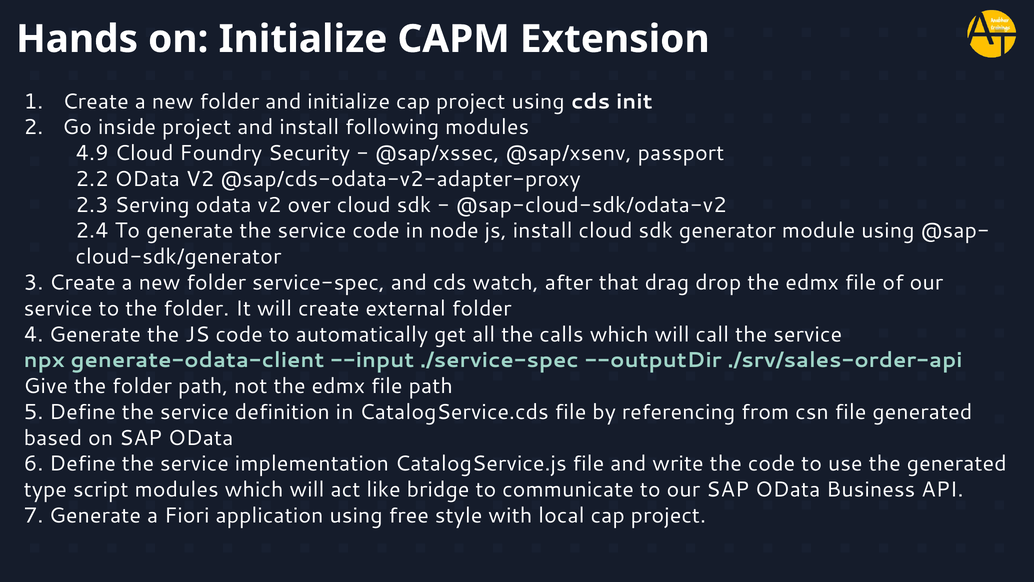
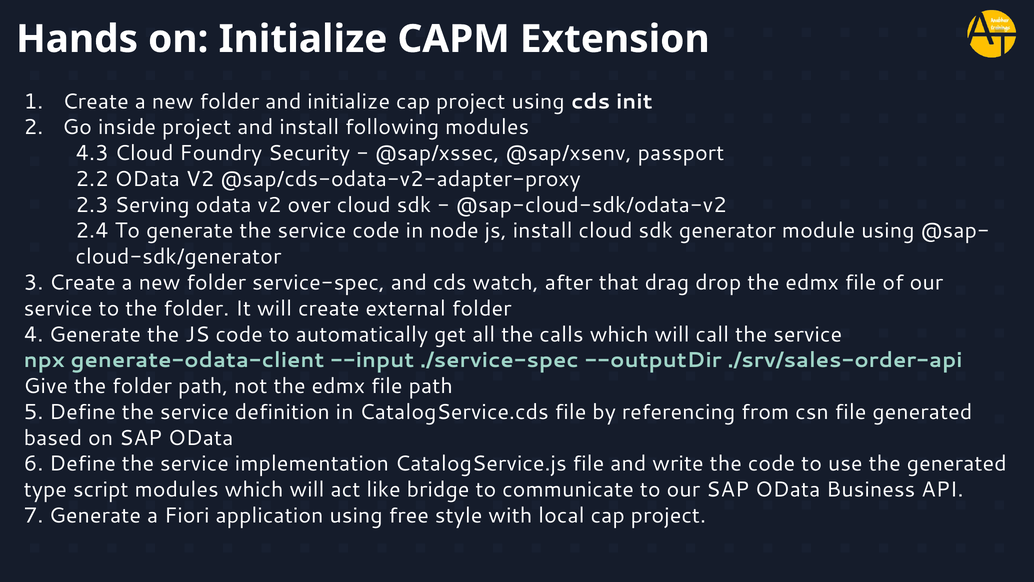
4.9: 4.9 -> 4.3
